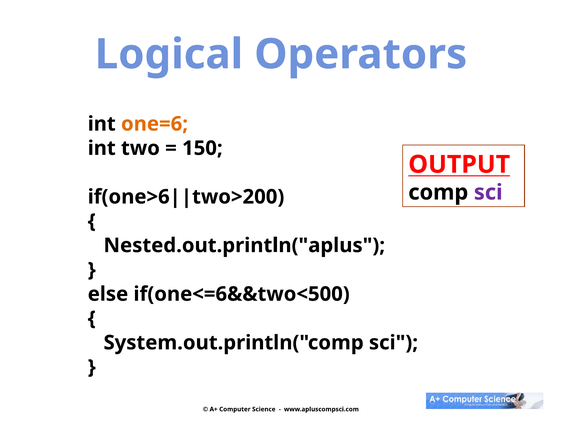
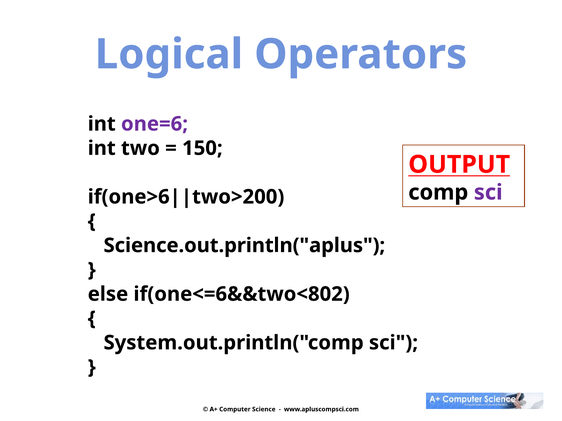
one=6 colour: orange -> purple
Nested.out.println("aplus: Nested.out.println("aplus -> Science.out.println("aplus
if(one<=6&&two<500: if(one<=6&&two<500 -> if(one<=6&&two<802
